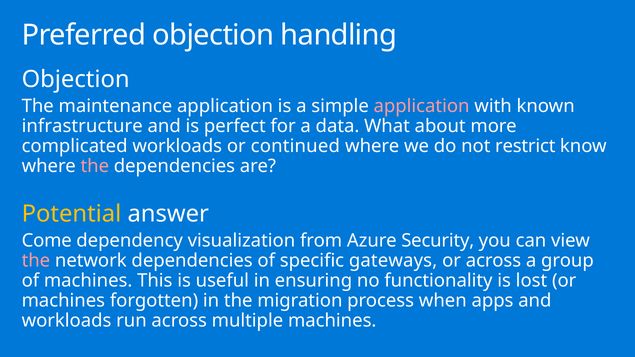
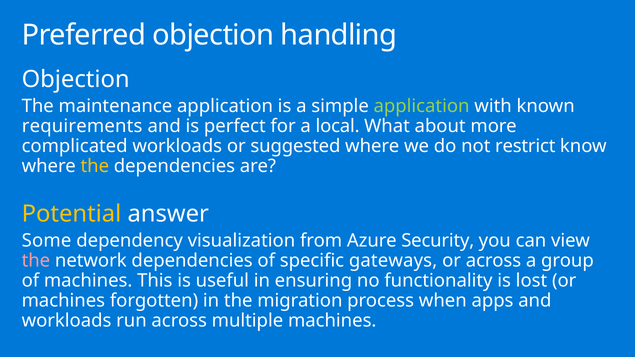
application at (422, 106) colour: pink -> light green
infrastructure: infrastructure -> requirements
data: data -> local
continued: continued -> suggested
the at (95, 166) colour: pink -> yellow
Come: Come -> Some
